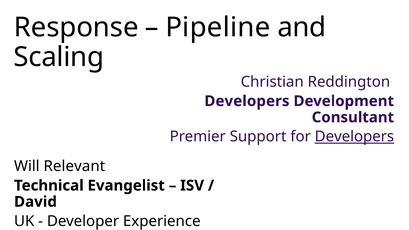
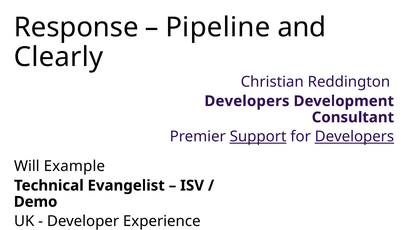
Scaling: Scaling -> Clearly
Support underline: none -> present
Relevant: Relevant -> Example
David: David -> Demo
